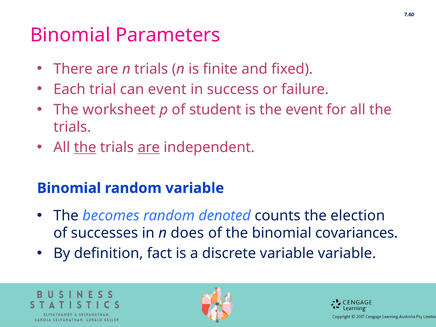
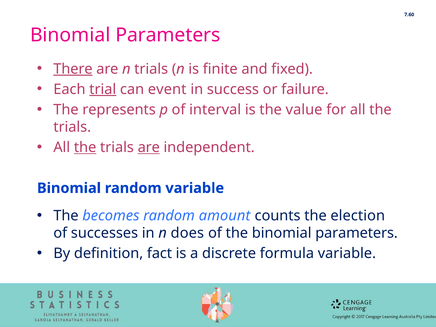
There underline: none -> present
trial underline: none -> present
worksheet: worksheet -> represents
student: student -> interval
the event: event -> value
denoted: denoted -> amount
the binomial covariances: covariances -> parameters
discrete variable: variable -> formula
